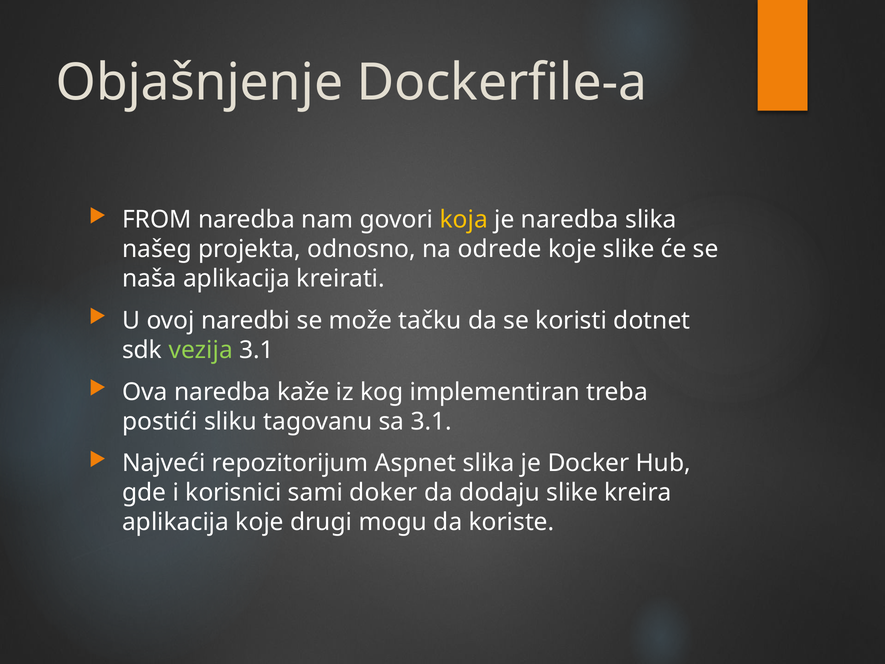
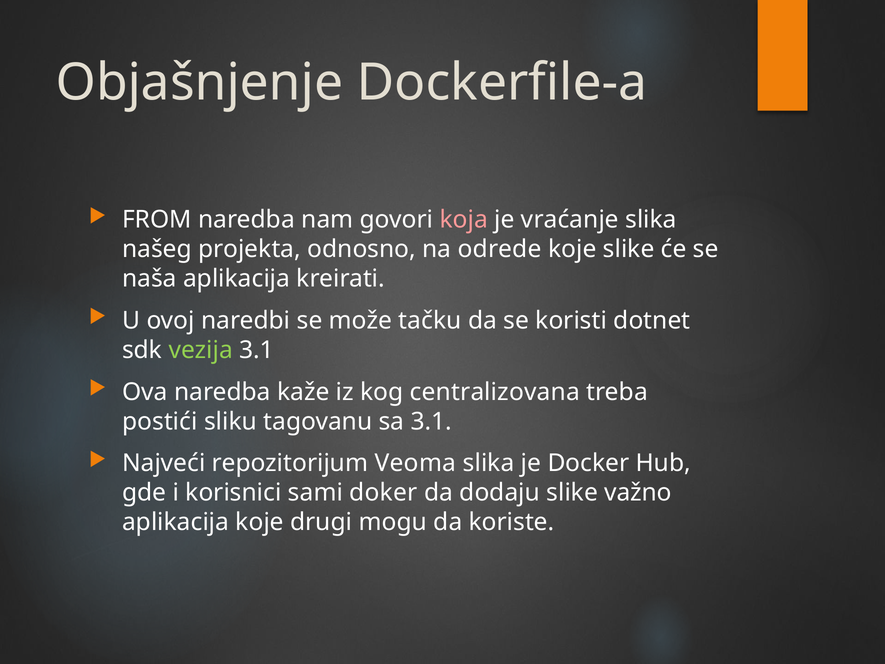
koja colour: yellow -> pink
je naredba: naredba -> vraćanje
implementiran: implementiran -> centralizovana
Aspnet: Aspnet -> Veoma
kreira: kreira -> važno
